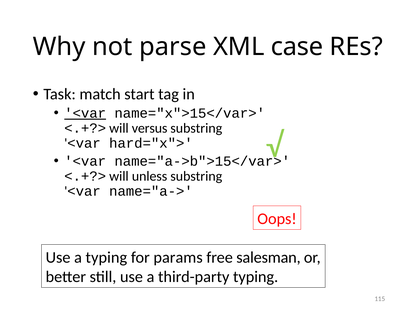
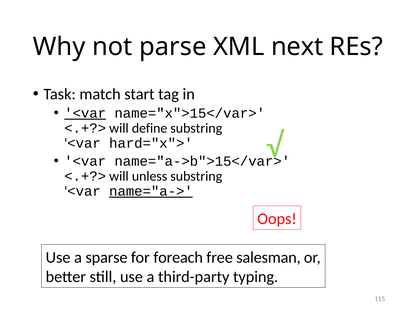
case: case -> next
versus: versus -> define
name="a-> underline: none -> present
a typing: typing -> sparse
params: params -> foreach
